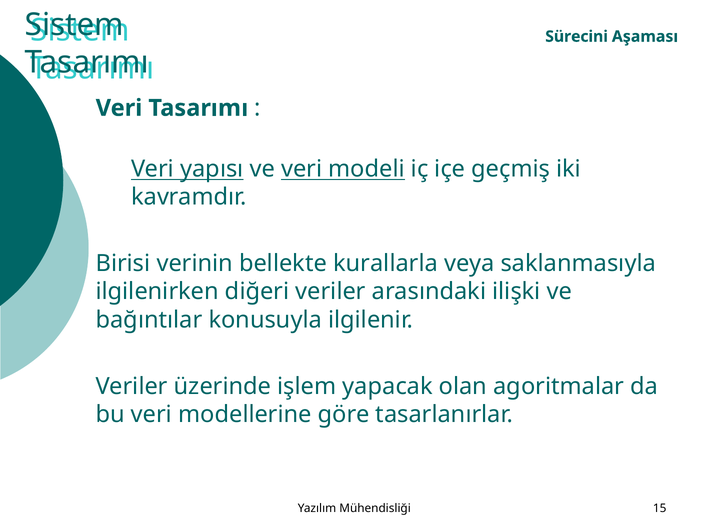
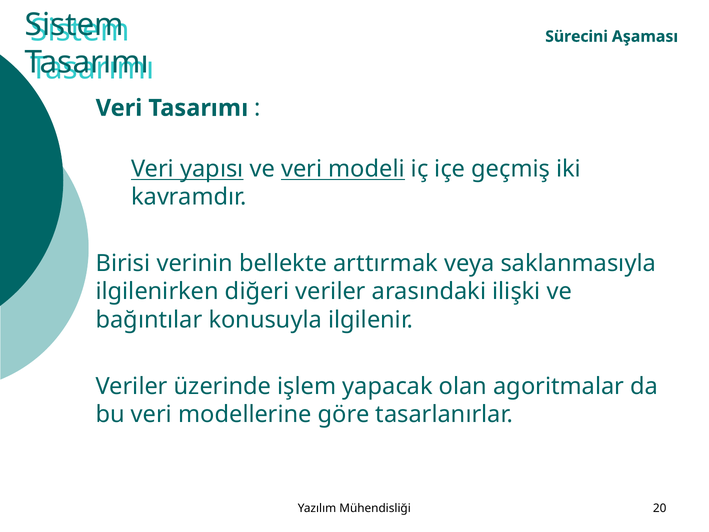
kurallarla: kurallarla -> arttırmak
15: 15 -> 20
